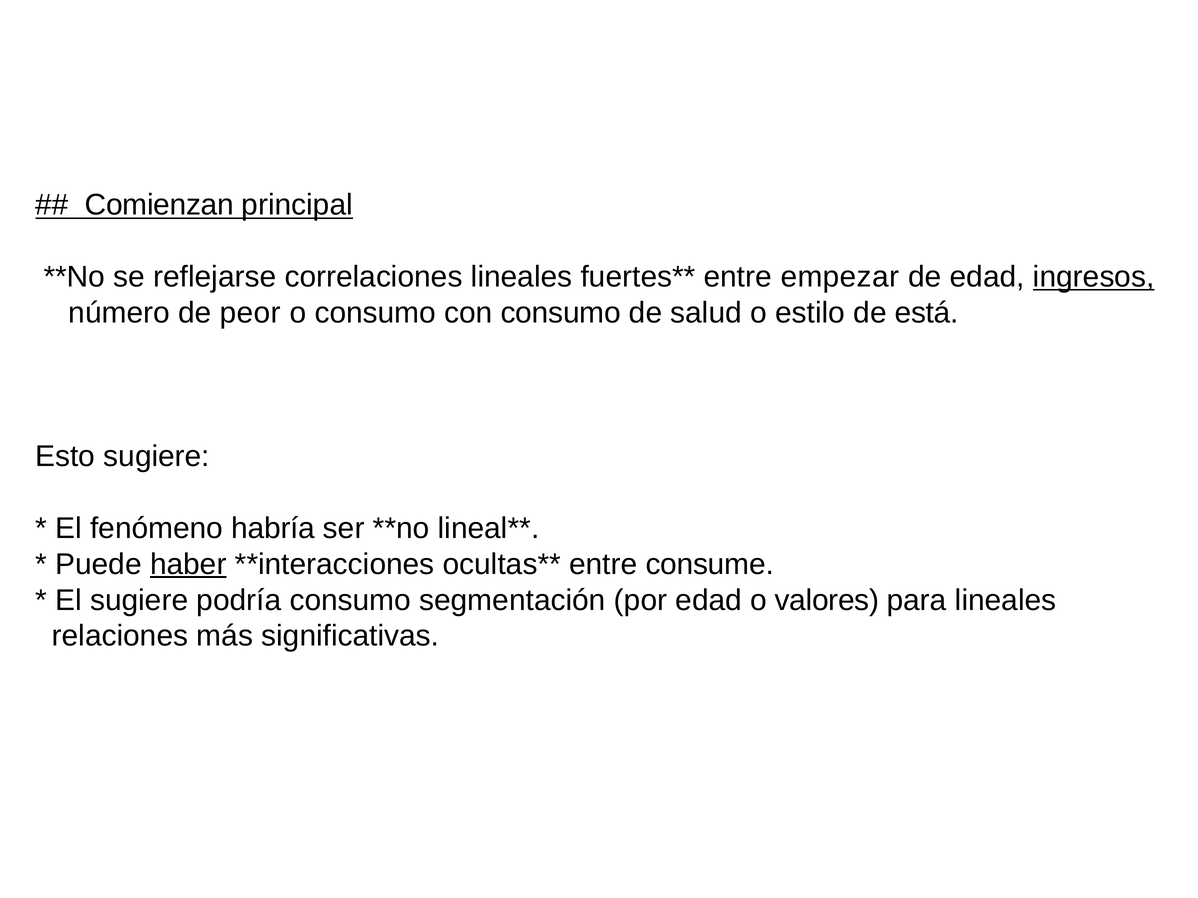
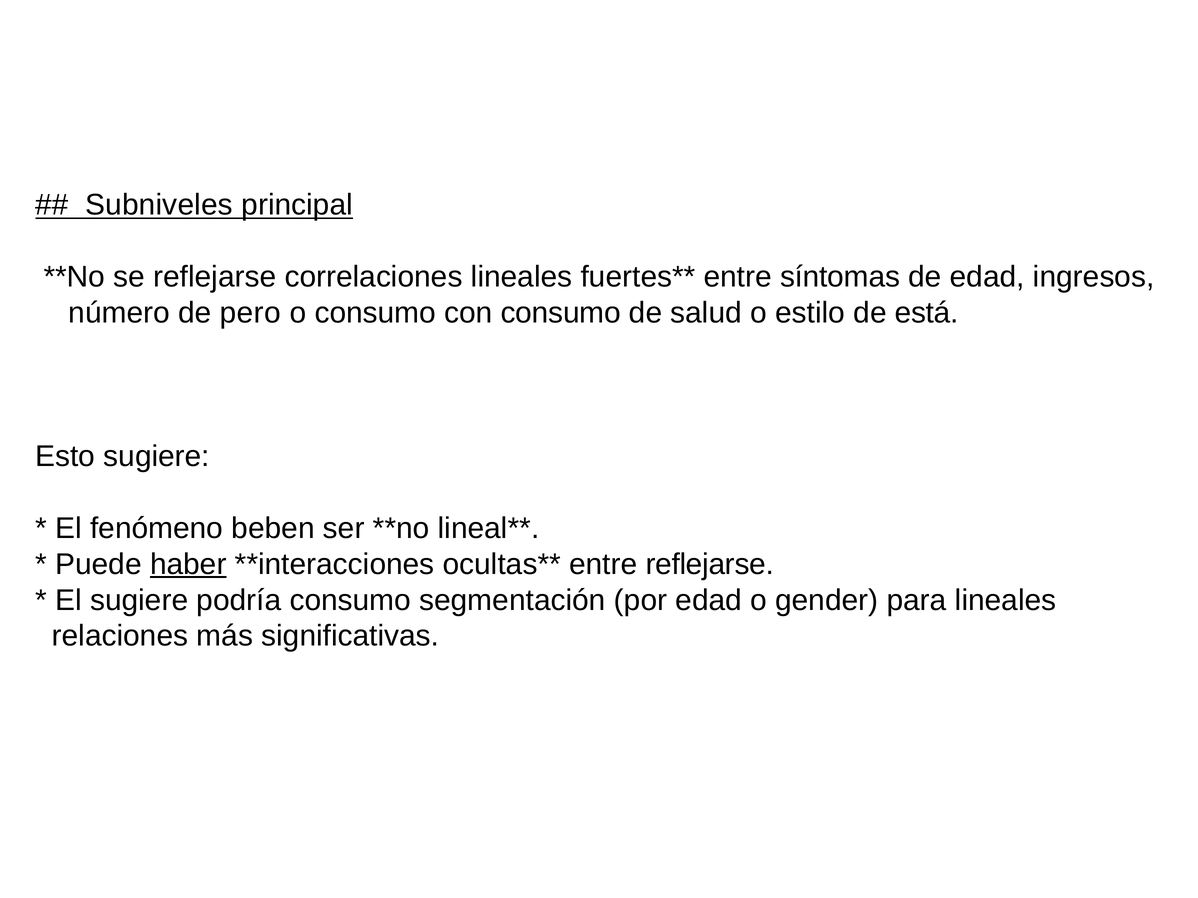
Comienzan: Comienzan -> Subniveles
empezar: empezar -> síntomas
ingresos underline: present -> none
peor: peor -> pero
habría: habría -> beben
entre consume: consume -> reflejarse
valores: valores -> gender
